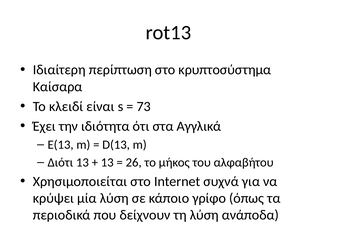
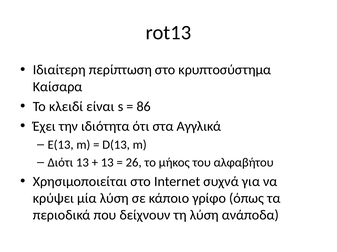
73: 73 -> 86
